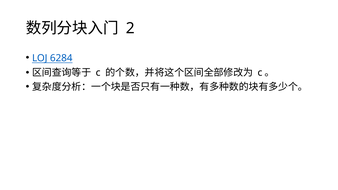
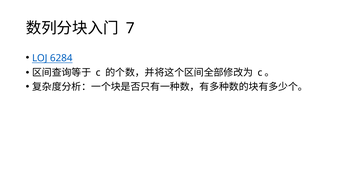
2: 2 -> 7
